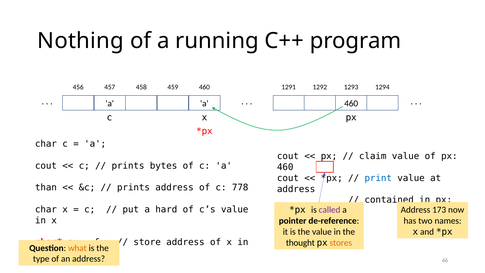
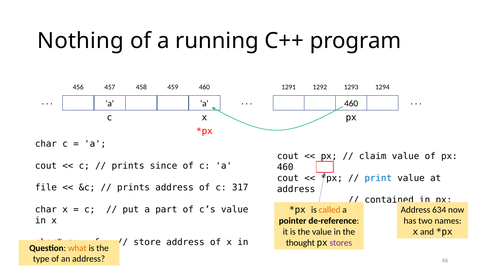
bytes: bytes -> since
than: than -> file
778: 778 -> 317
hard: hard -> part
called colour: purple -> orange
173: 173 -> 634
stores colour: orange -> purple
